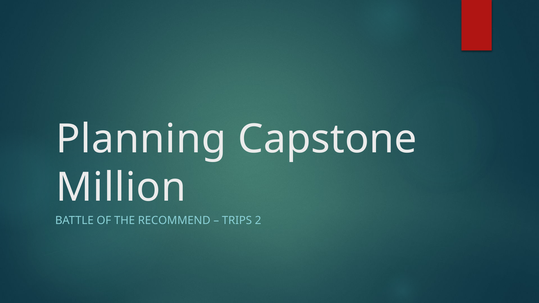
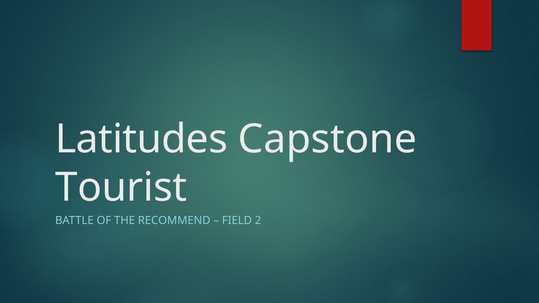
Planning: Planning -> Latitudes
Million: Million -> Tourist
TRIPS: TRIPS -> FIELD
